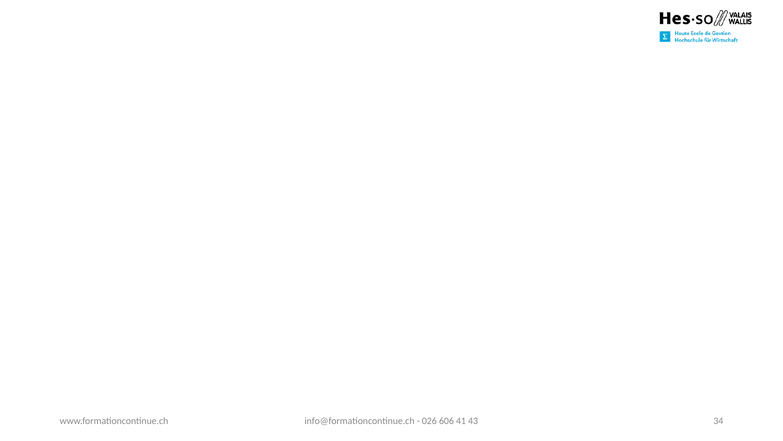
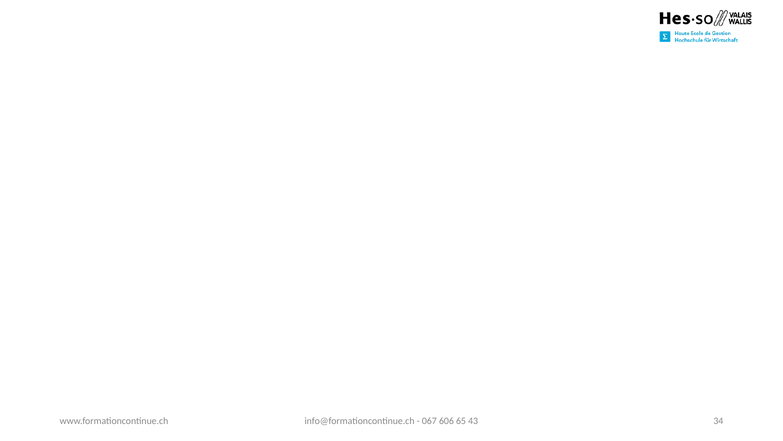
026: 026 -> 067
41: 41 -> 65
